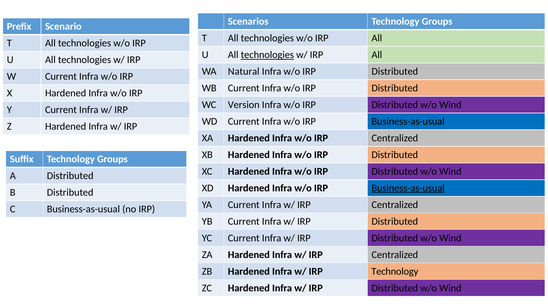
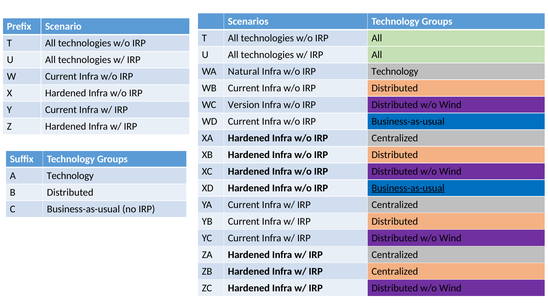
technologies at (267, 55) underline: present -> none
Distributed at (395, 72): Distributed -> Technology
A Distributed: Distributed -> Technology
Technology at (395, 272): Technology -> Centralized
